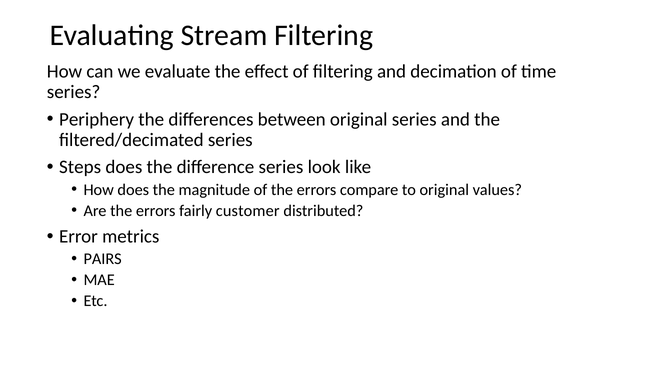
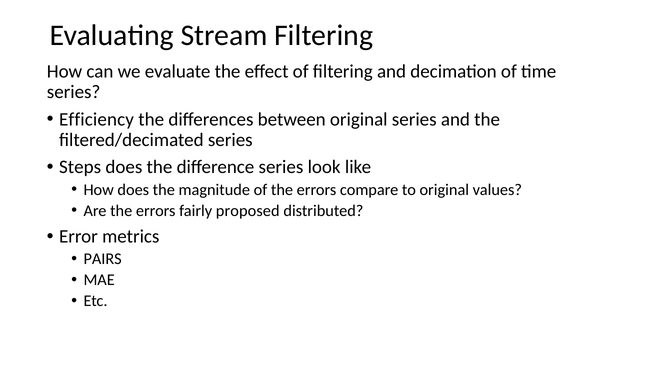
Periphery: Periphery -> Efficiency
customer: customer -> proposed
